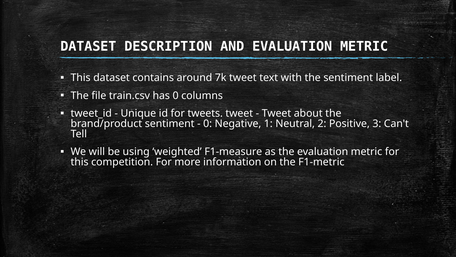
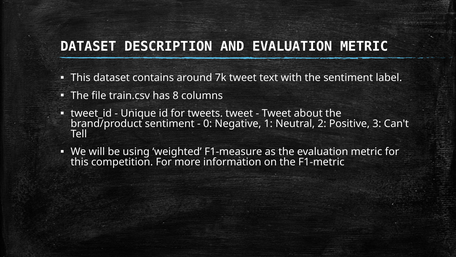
has 0: 0 -> 8
